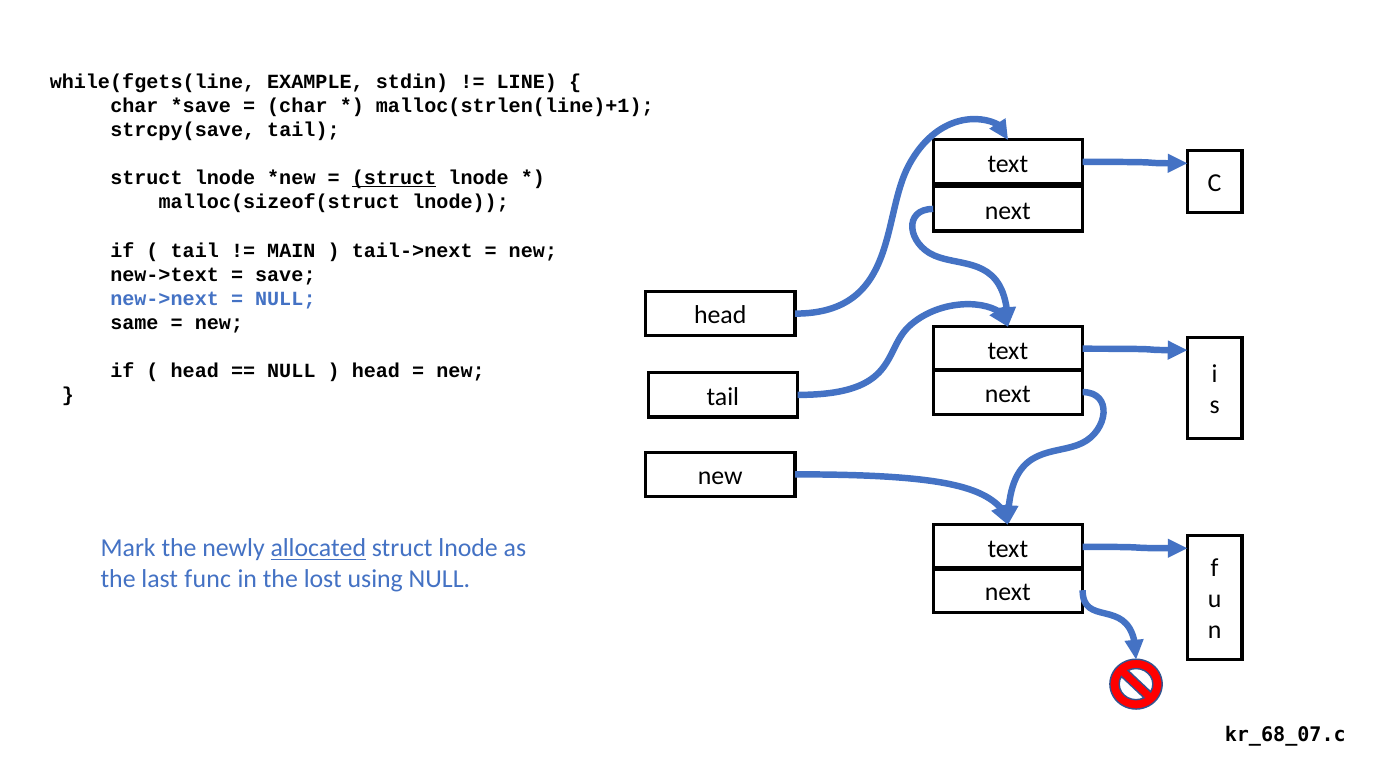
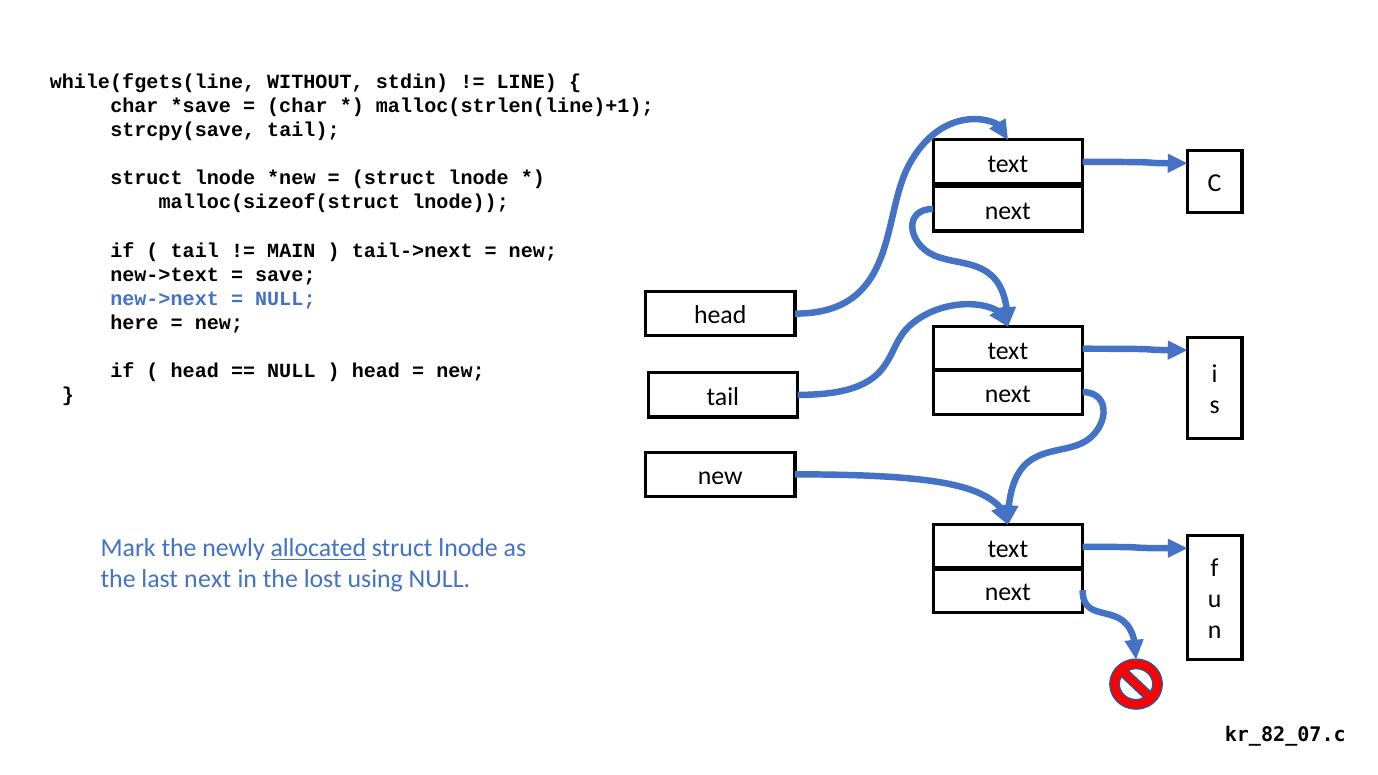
EXAMPLE: EXAMPLE -> WITHOUT
struct at (394, 178) underline: present -> none
same: same -> here
last func: func -> next
kr_68_07.c: kr_68_07.c -> kr_82_07.c
